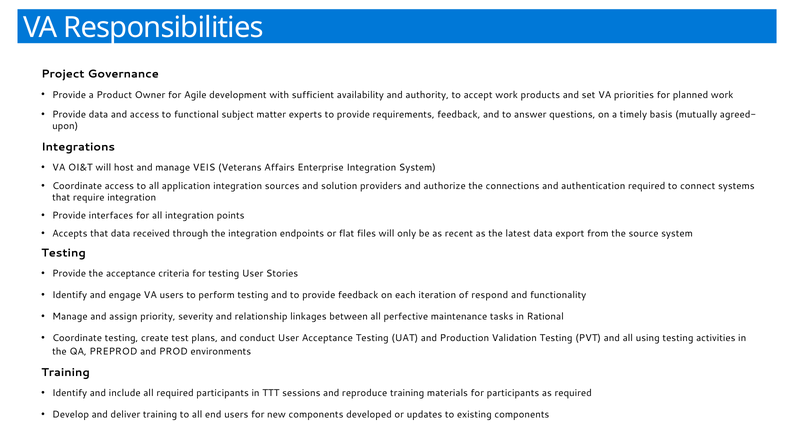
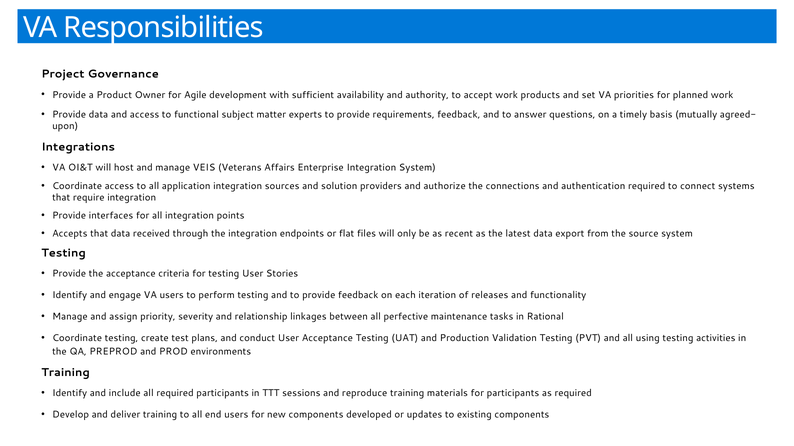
respond: respond -> releases
